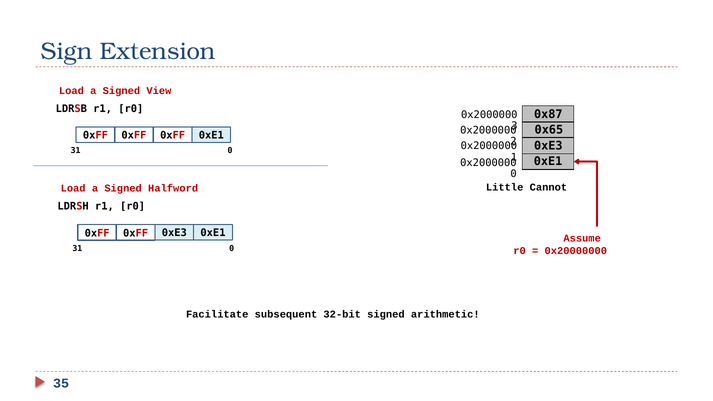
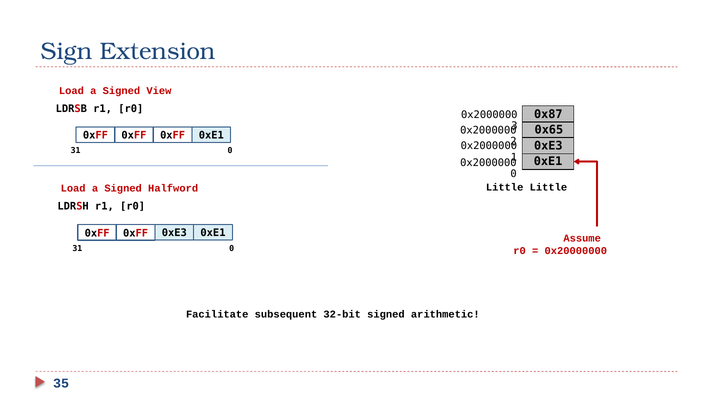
Little Cannot: Cannot -> Little
